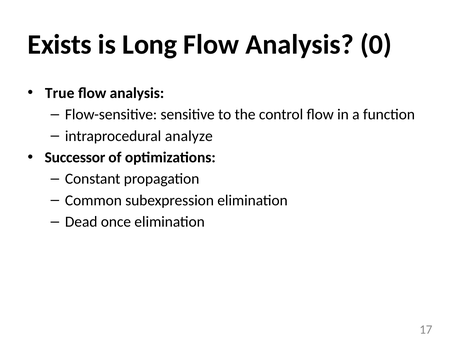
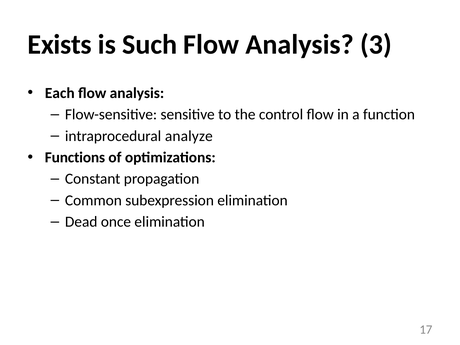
Long: Long -> Such
0: 0 -> 3
True: True -> Each
Successor: Successor -> Functions
